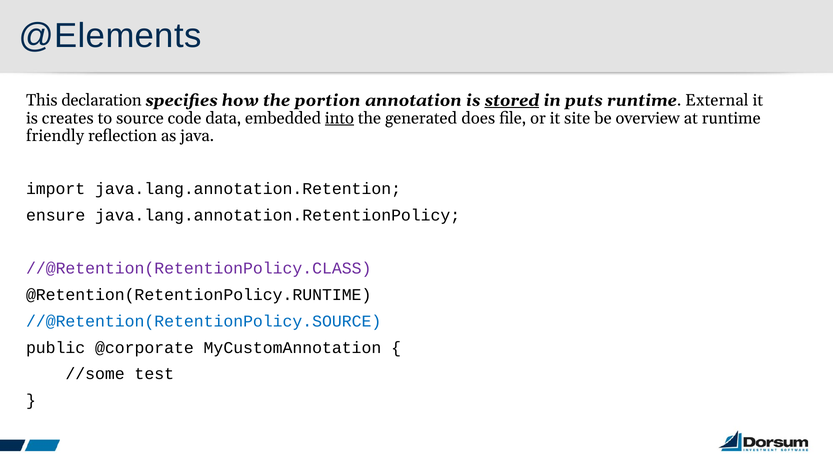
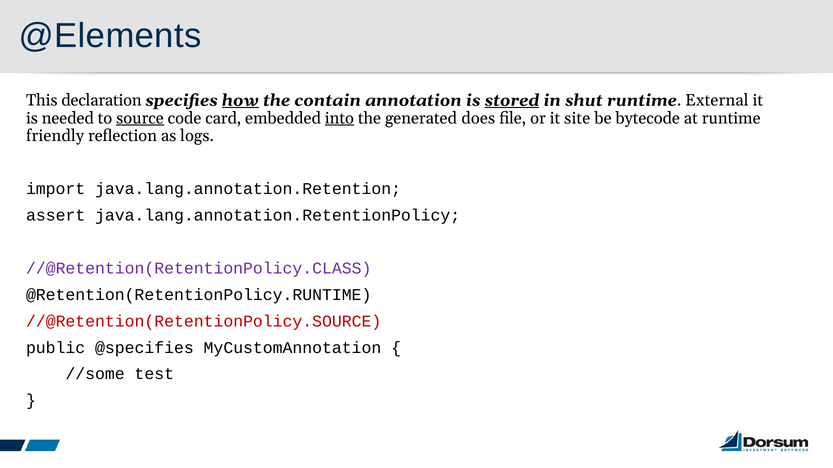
how underline: none -> present
portion: portion -> contain
puts: puts -> shut
creates: creates -> needed
source underline: none -> present
data: data -> card
overview: overview -> bytecode
java: java -> logs
ensure: ensure -> assert
//@Retention(RetentionPolicy.SOURCE colour: blue -> red
@corporate: @corporate -> @specifies
